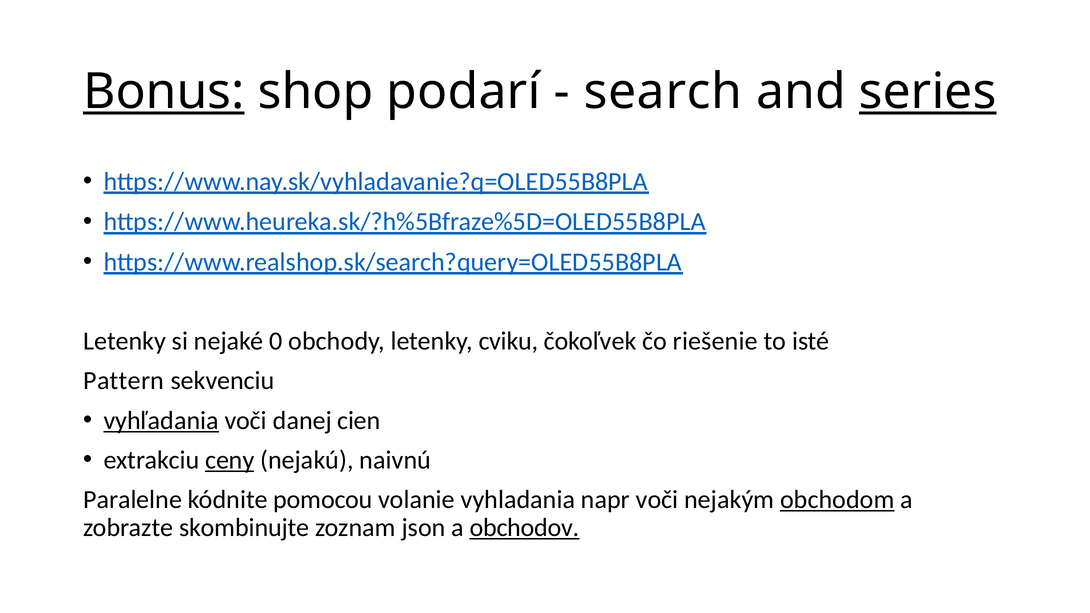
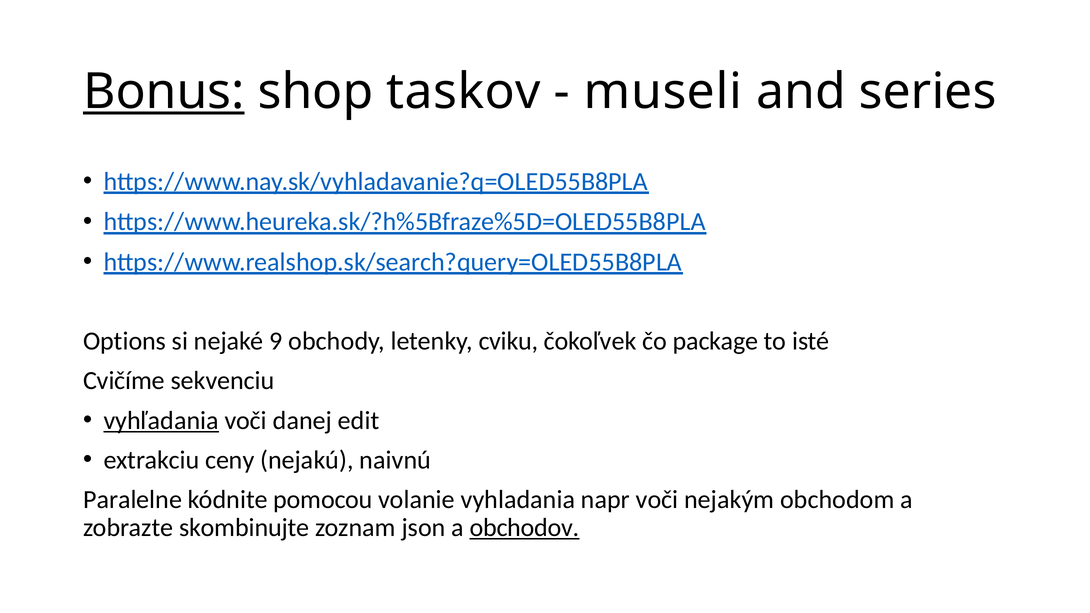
podarí: podarí -> taskov
search: search -> museli
series underline: present -> none
Letenky at (125, 341): Letenky -> Options
0: 0 -> 9
riešenie: riešenie -> package
Pattern: Pattern -> Cvičíme
cien: cien -> edit
ceny underline: present -> none
obchodom underline: present -> none
